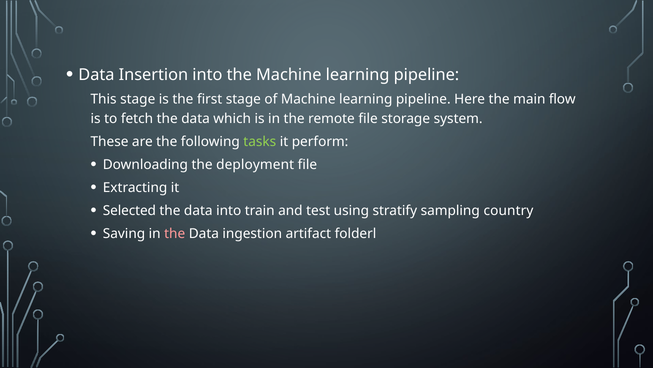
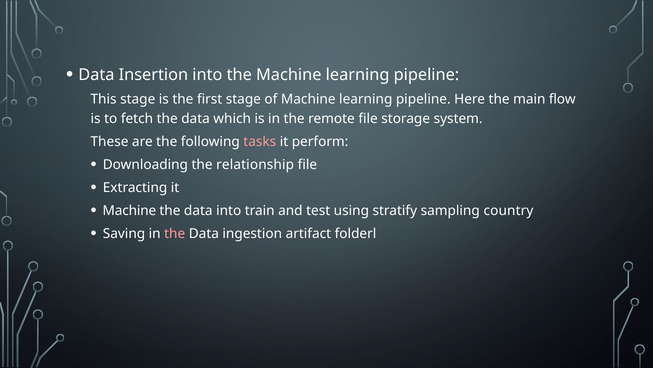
tasks colour: light green -> pink
deployment: deployment -> relationship
Selected at (129, 210): Selected -> Machine
